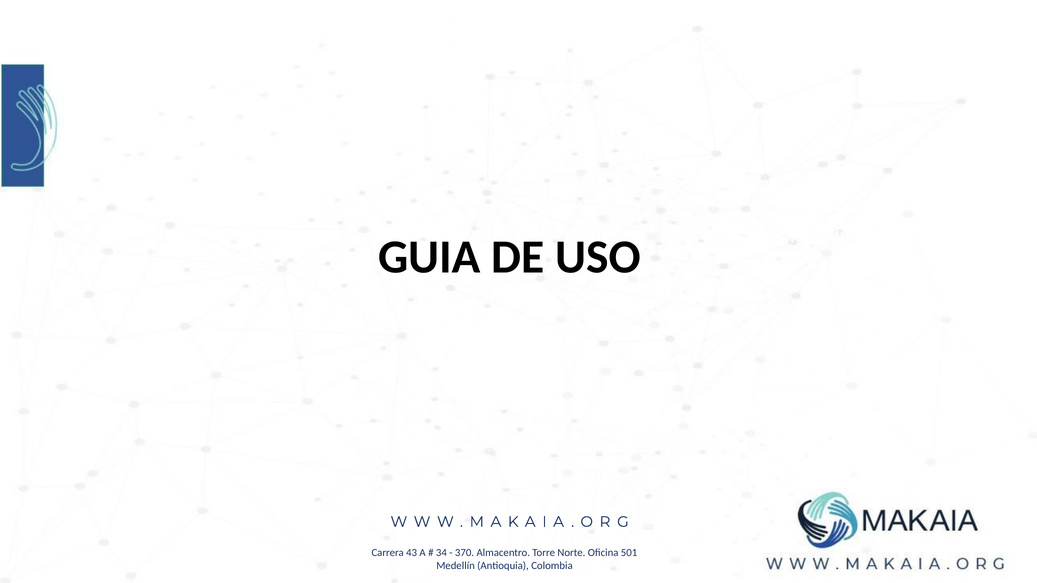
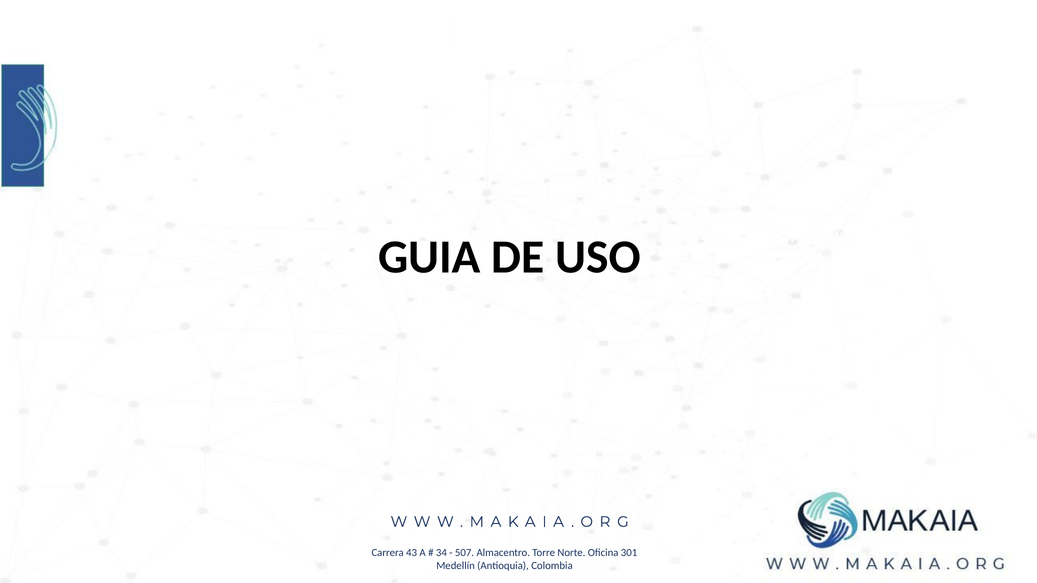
370: 370 -> 507
501: 501 -> 301
